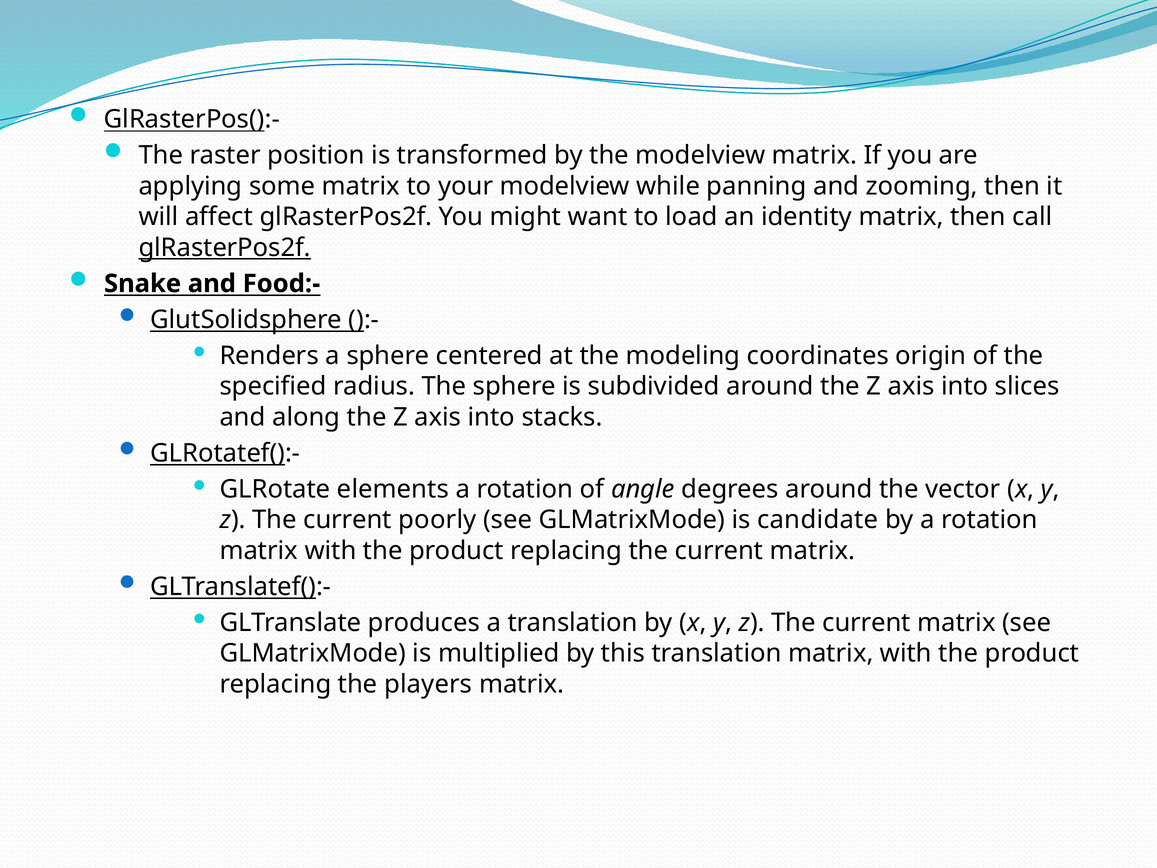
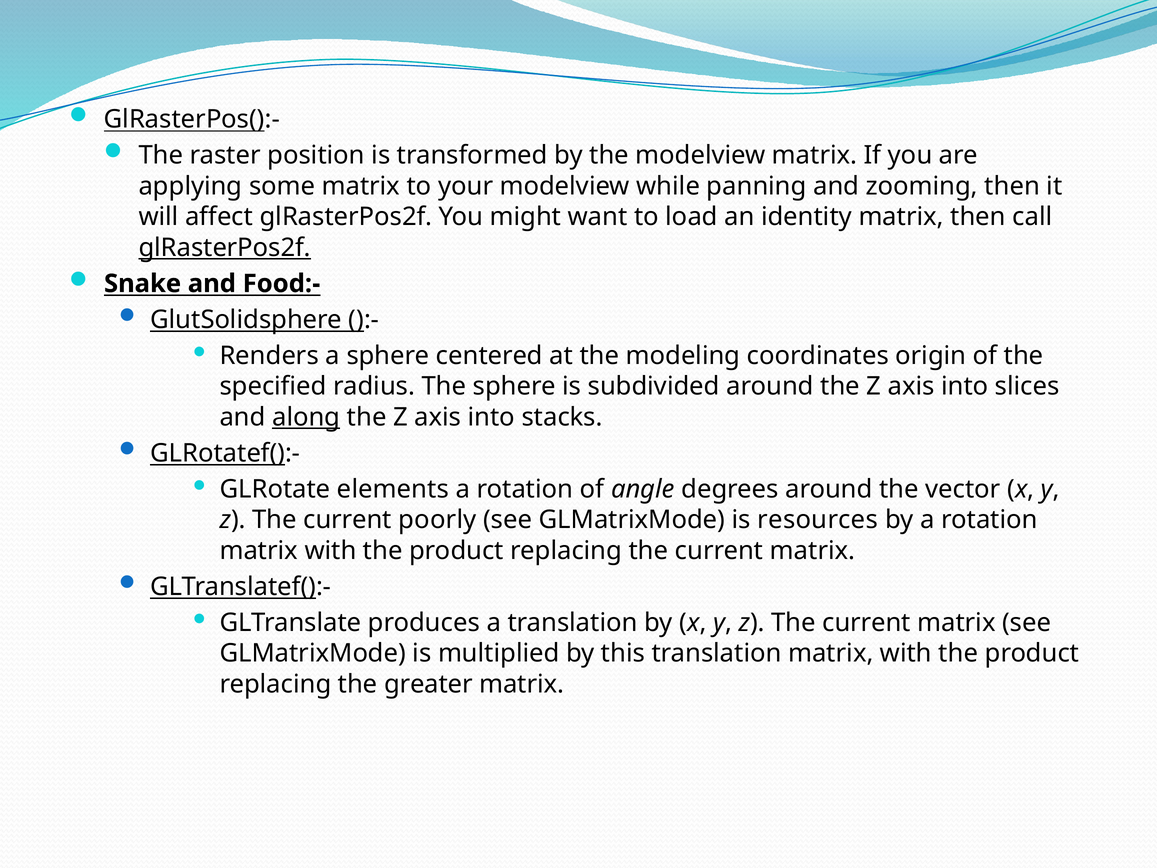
along underline: none -> present
candidate: candidate -> resources
players: players -> greater
